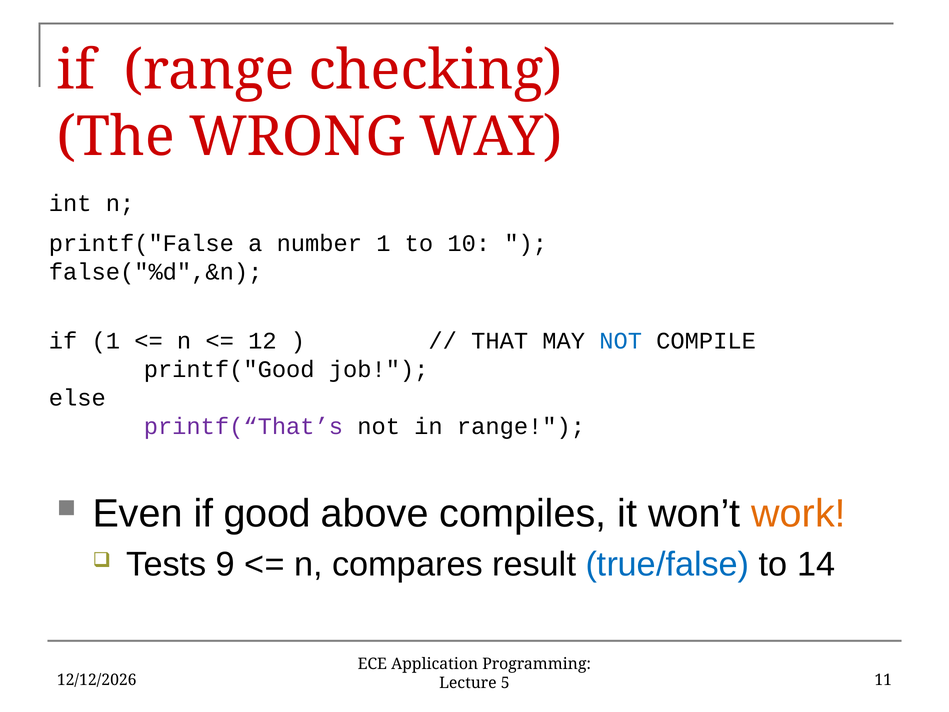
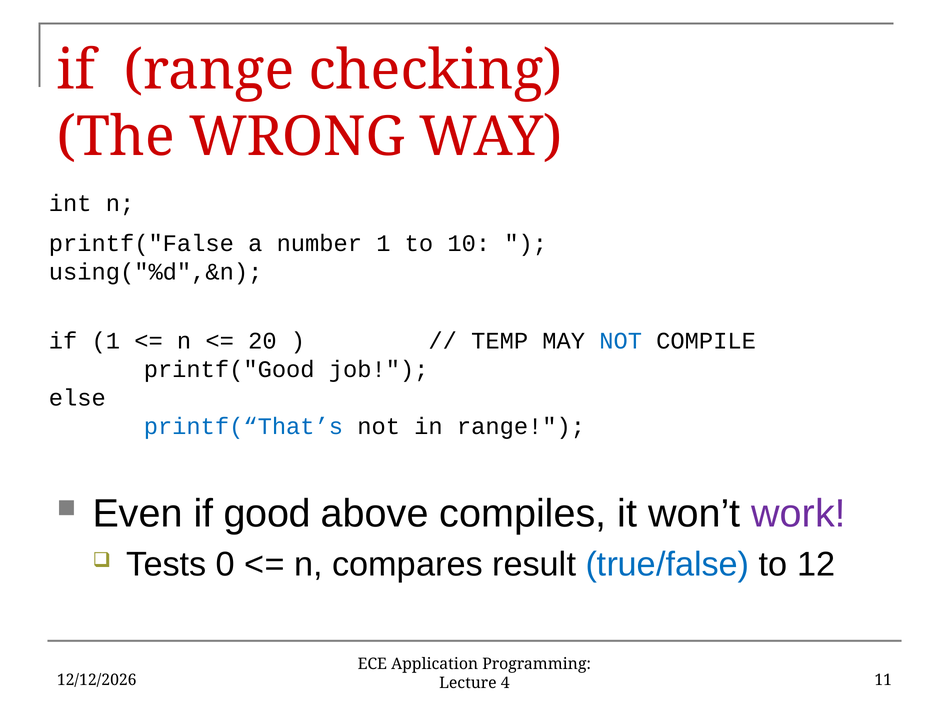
false("%d",&n: false("%d",&n -> using("%d",&n
12: 12 -> 20
THAT: THAT -> TEMP
printf(“That’s colour: purple -> blue
work colour: orange -> purple
9: 9 -> 0
14: 14 -> 12
5: 5 -> 4
